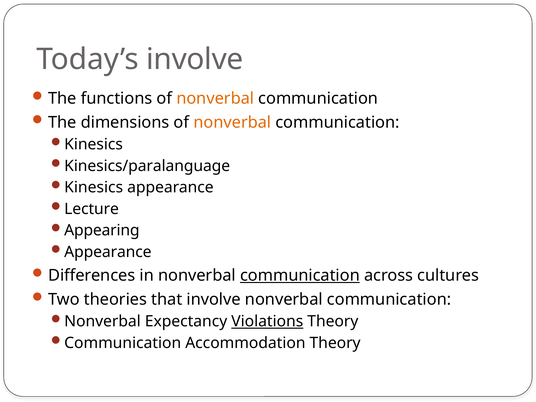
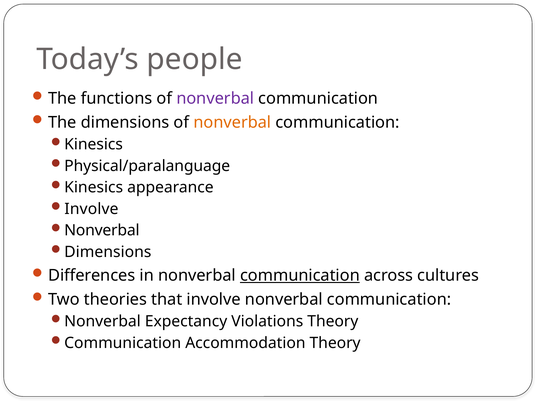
Today’s involve: involve -> people
nonverbal at (215, 98) colour: orange -> purple
Kinesics/paralanguage: Kinesics/paralanguage -> Physical/paralanguage
Lecture at (92, 209): Lecture -> Involve
Appearing at (102, 230): Appearing -> Nonverbal
Appearance at (108, 252): Appearance -> Dimensions
Violations underline: present -> none
